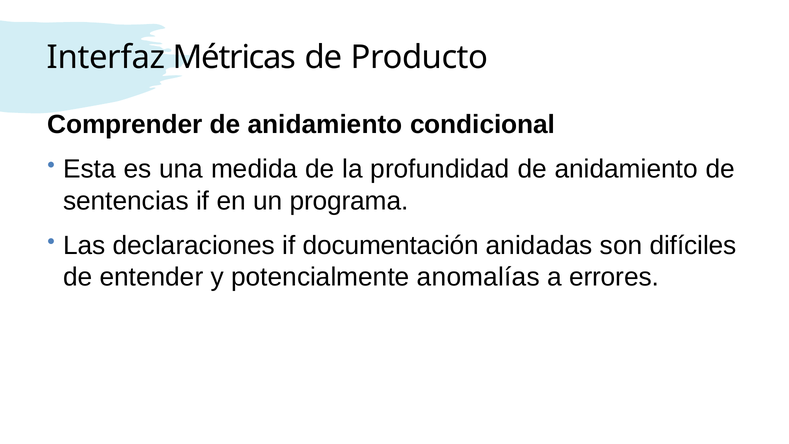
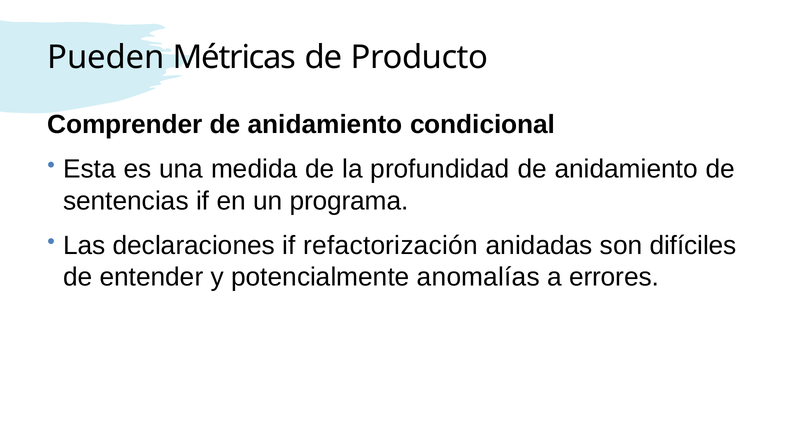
Interfaz: Interfaz -> Pueden
documentación: documentación -> refactorización
